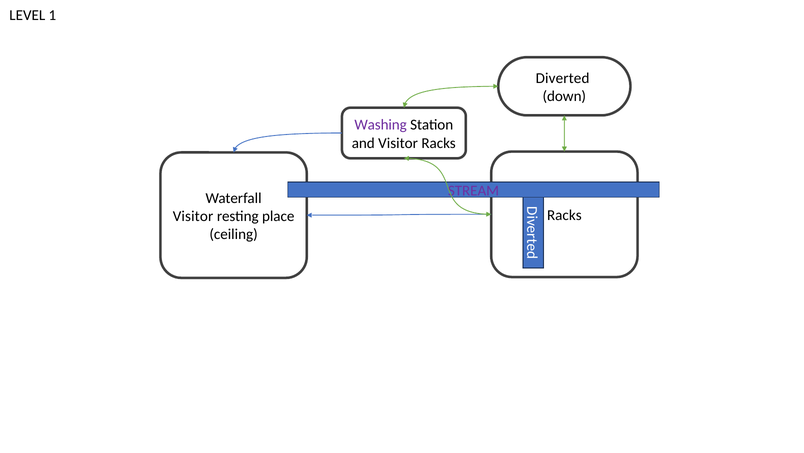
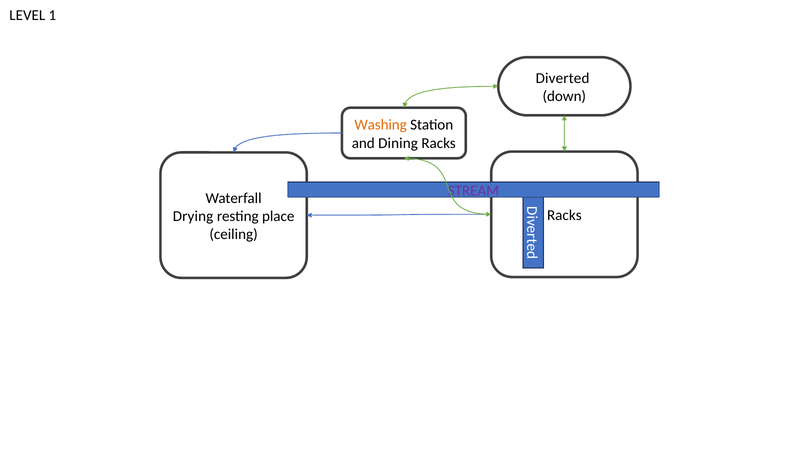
Washing colour: purple -> orange
and Visitor: Visitor -> Dining
Visitor at (193, 216): Visitor -> Drying
